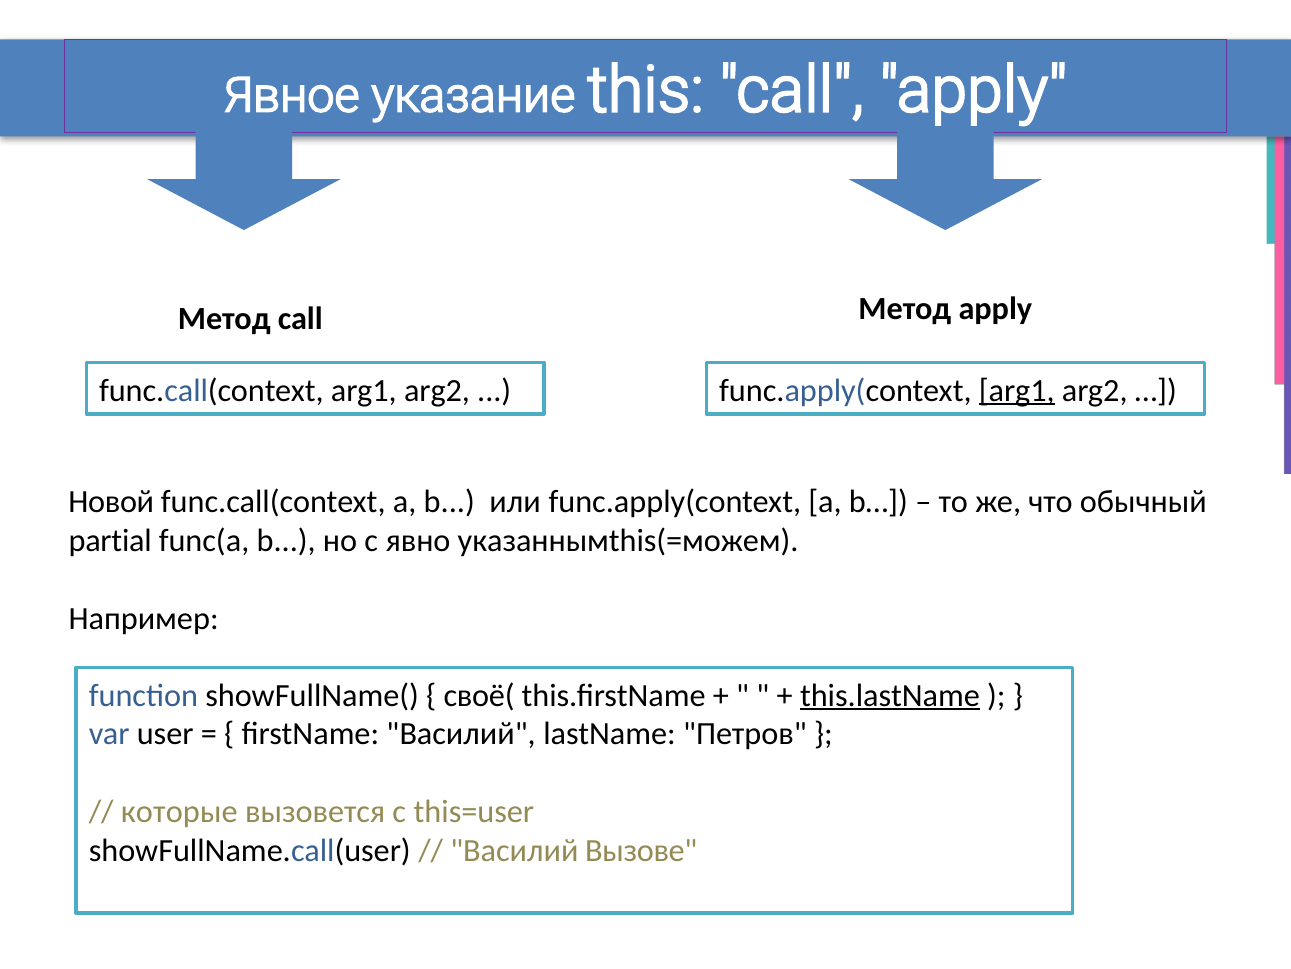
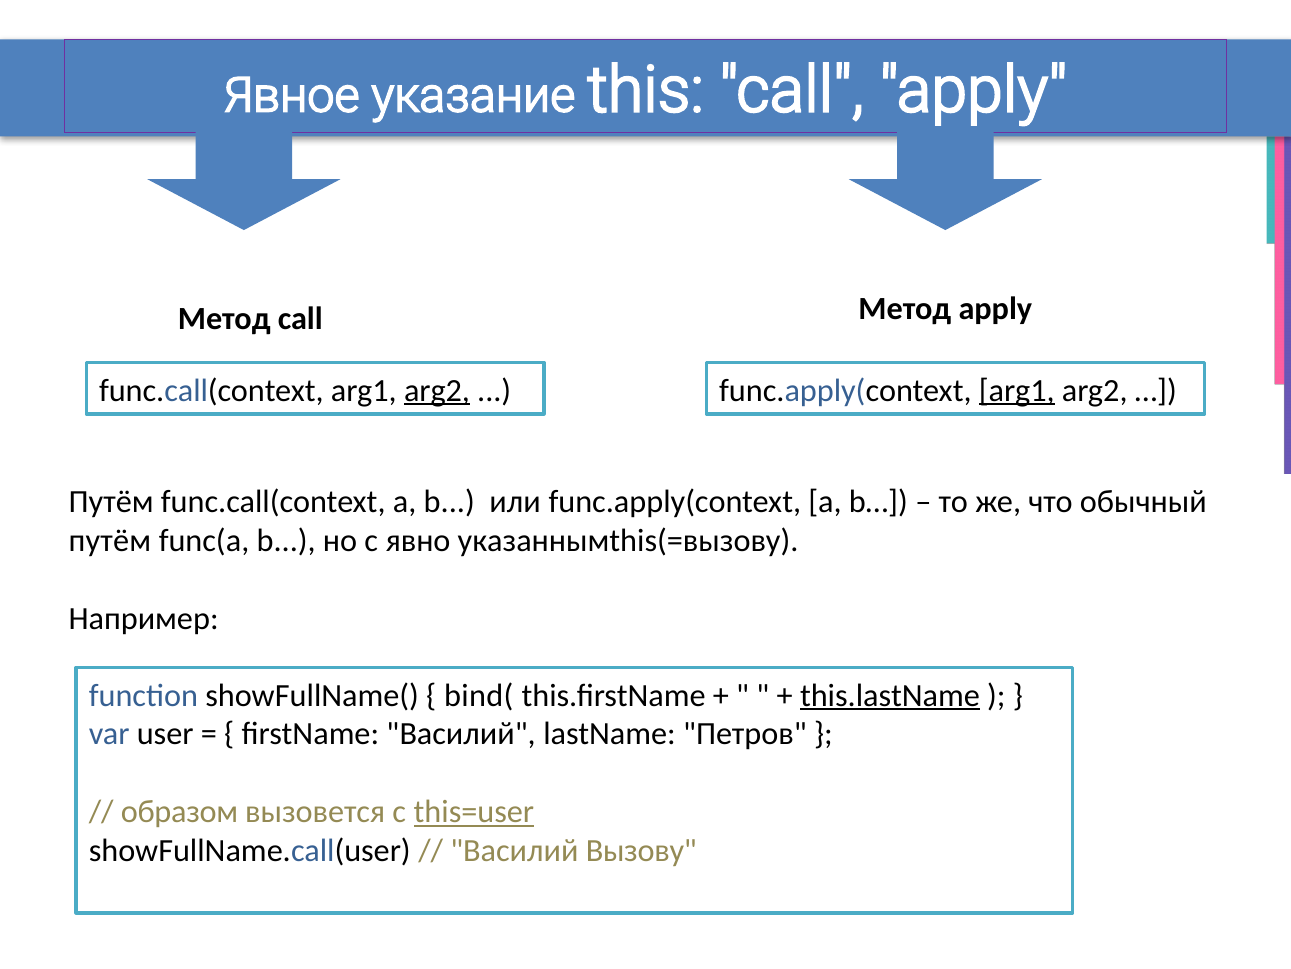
arg2 at (437, 390) underline: none -> present
Новой at (111, 502): Новой -> Путём
partial at (110, 541): partial -> путём
указаннымthis(=можем: указаннымthis(=можем -> указаннымthis(=вызову
своё(: своё( -> bind(
которые: которые -> образом
this=user underline: none -> present
Вызове: Вызове -> Вызову
